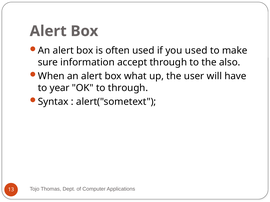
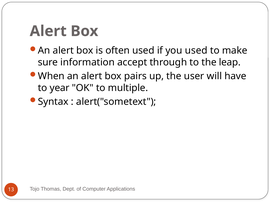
also: also -> leap
what: what -> pairs
to through: through -> multiple
